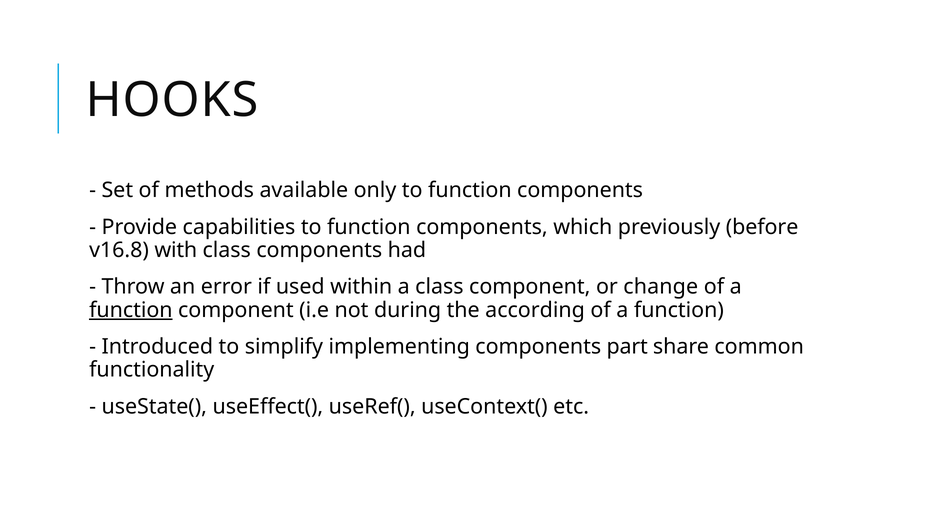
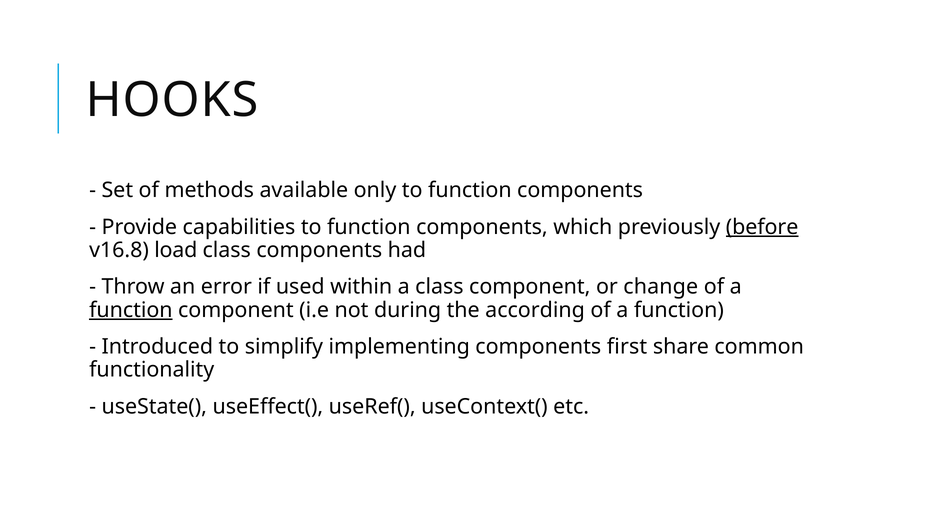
before underline: none -> present
with: with -> load
part: part -> first
